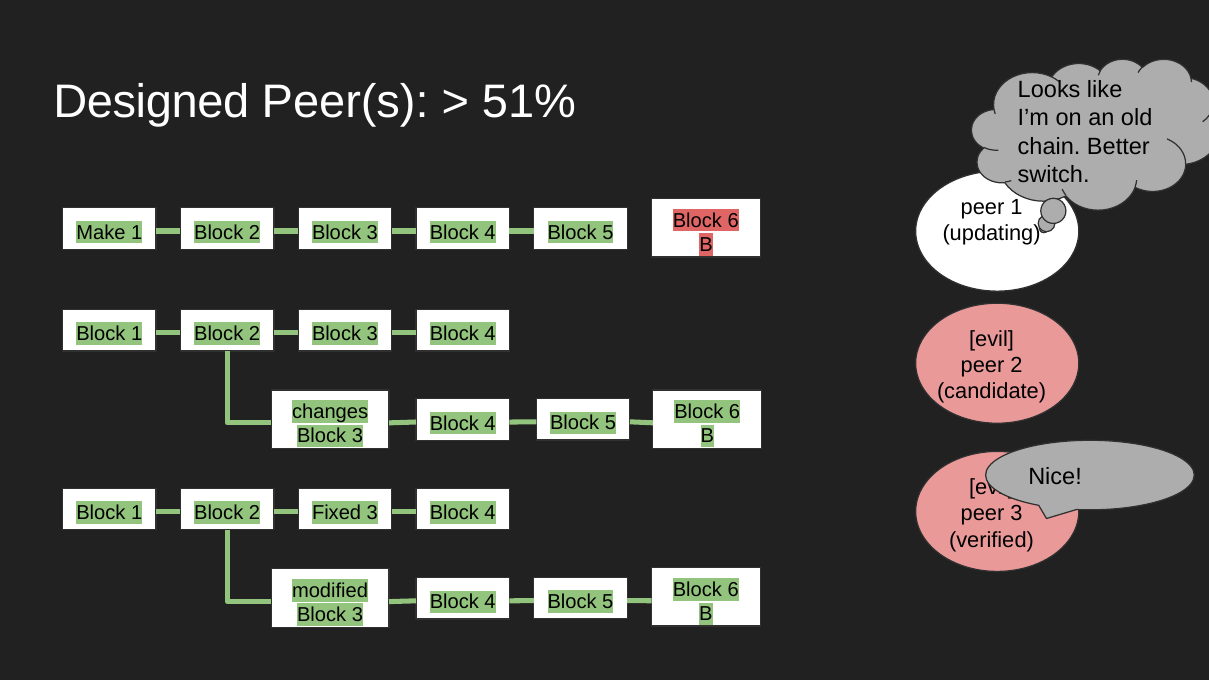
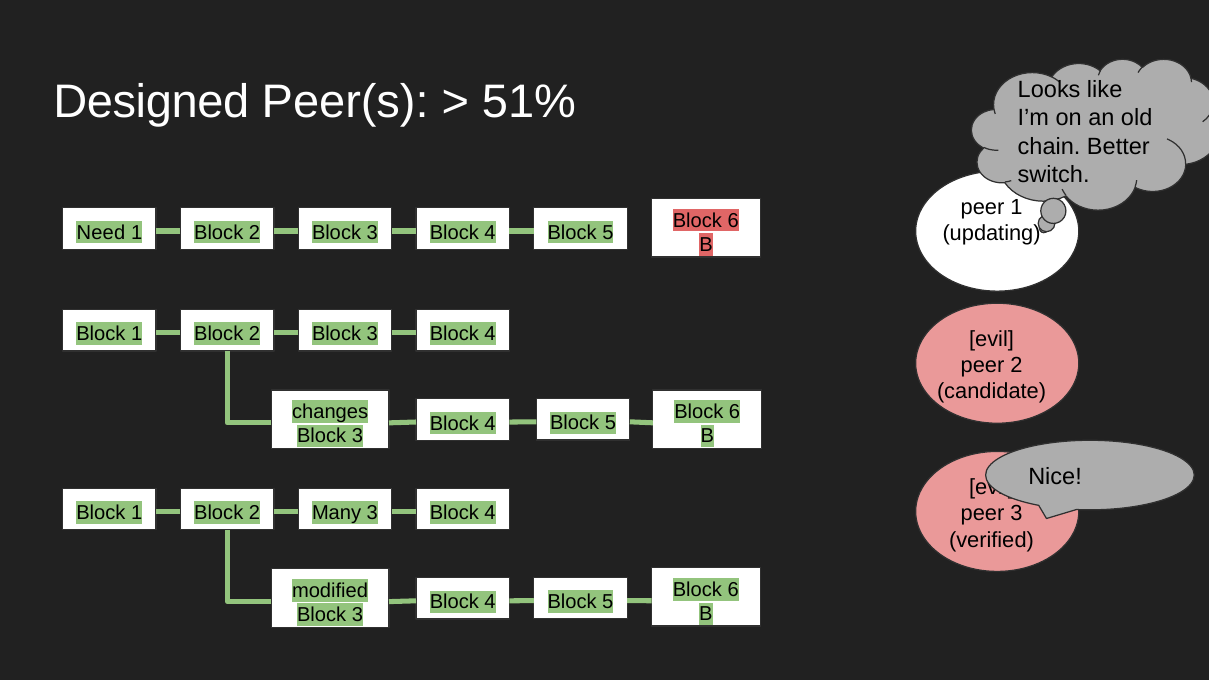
Make: Make -> Need
Fixed: Fixed -> Many
